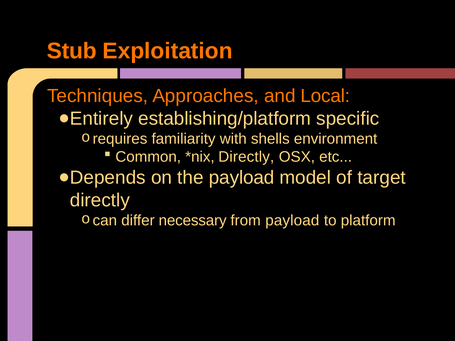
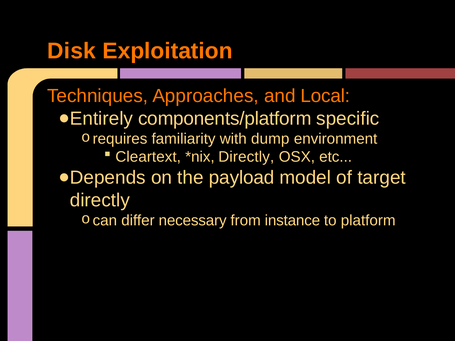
Stub: Stub -> Disk
establishing/platform: establishing/platform -> components/platform
shells: shells -> dump
Common: Common -> Cleartext
from payload: payload -> instance
